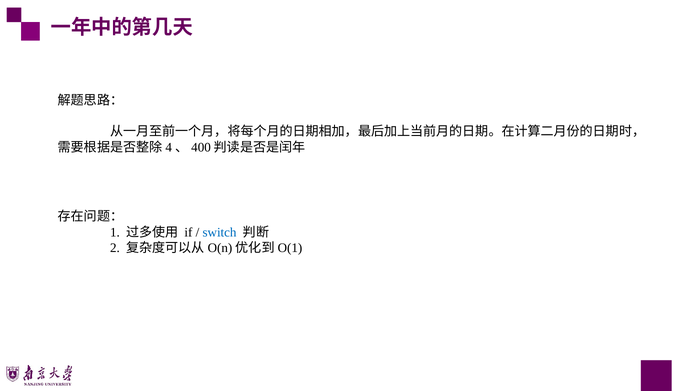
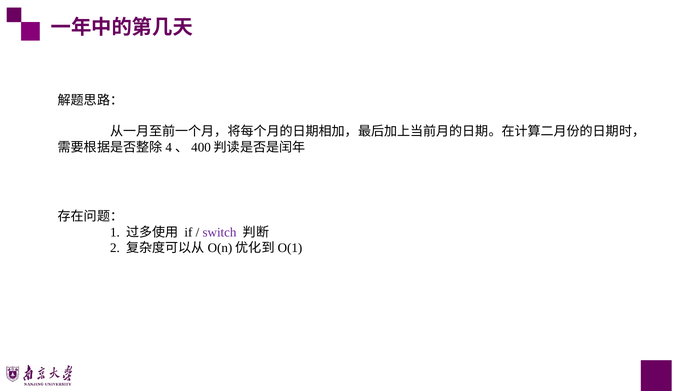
switch colour: blue -> purple
